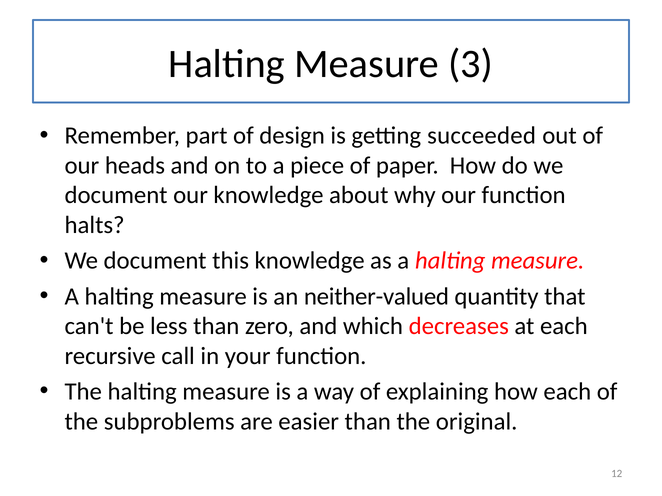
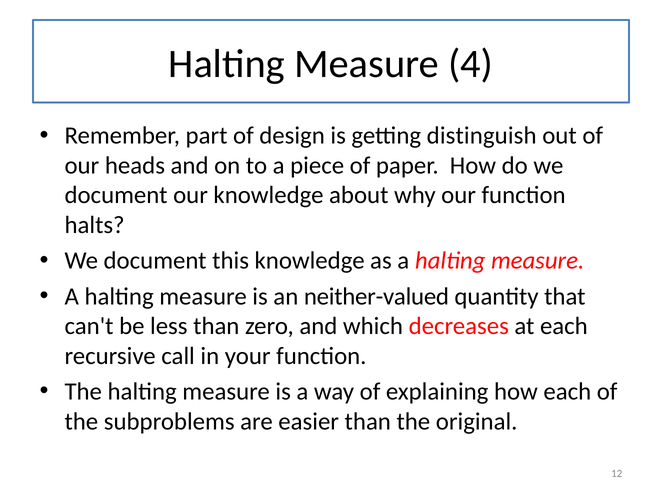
3: 3 -> 4
succeeded: succeeded -> distinguish
